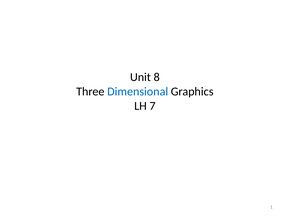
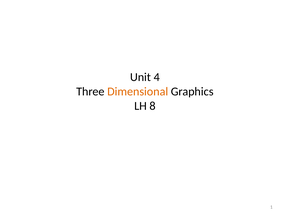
8: 8 -> 4
Dimensional colour: blue -> orange
7: 7 -> 8
